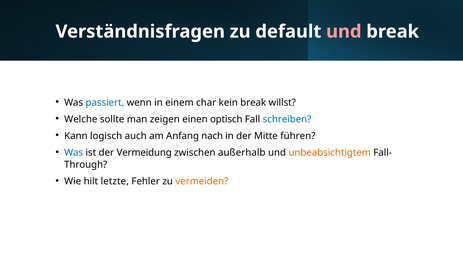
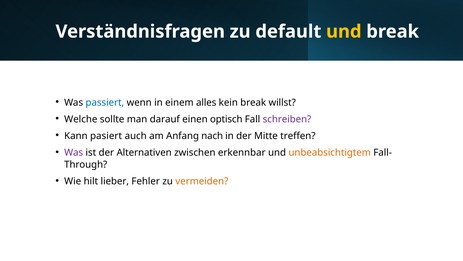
und at (344, 32) colour: pink -> yellow
char: char -> alles
zeigen: zeigen -> darauf
schreiben colour: blue -> purple
logisch: logisch -> pasiert
führen: führen -> treffen
Was at (74, 152) colour: blue -> purple
Vermeidung: Vermeidung -> Alternativen
außerhalb: außerhalb -> erkennbar
letzte: letzte -> lieber
